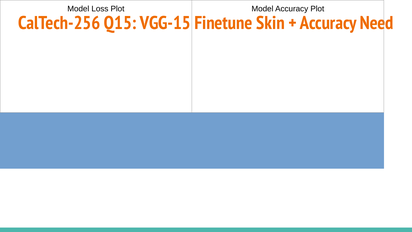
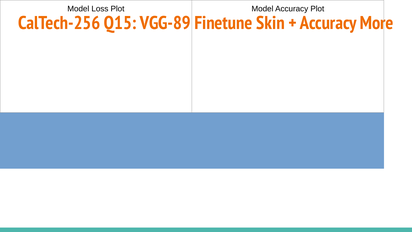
VGG-15: VGG-15 -> VGG-89
Need: Need -> More
